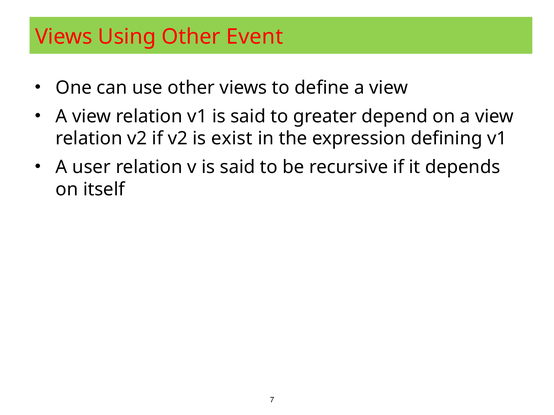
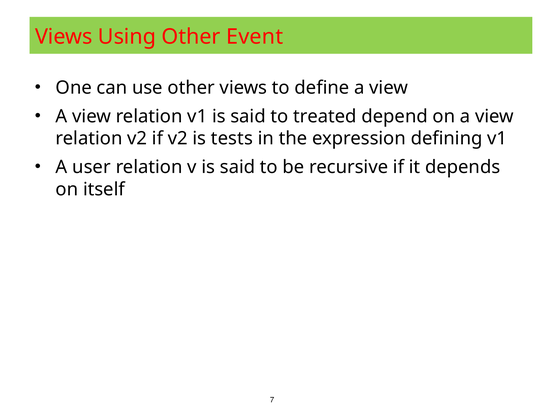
greater: greater -> treated
exist: exist -> tests
